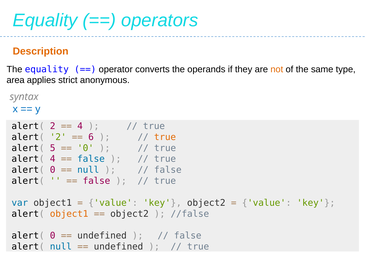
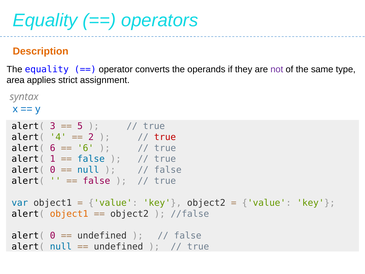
not colour: orange -> purple
anonymous: anonymous -> assignment
2 at (53, 126): 2 -> 3
4 at (80, 126): 4 -> 5
2 at (58, 137): 2 -> 4
6: 6 -> 2
true at (165, 137) colour: orange -> red
alert( 5: 5 -> 6
0 at (86, 148): 0 -> 6
alert( 4: 4 -> 1
